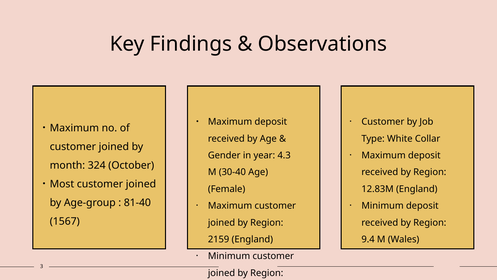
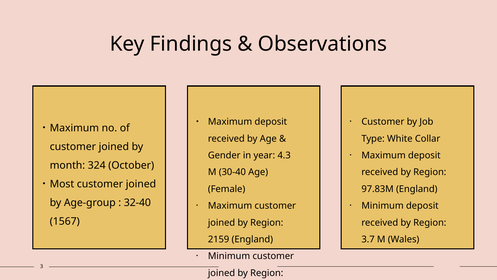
12.83M: 12.83M -> 97.83M
81-40: 81-40 -> 32-40
9.4: 9.4 -> 3.7
